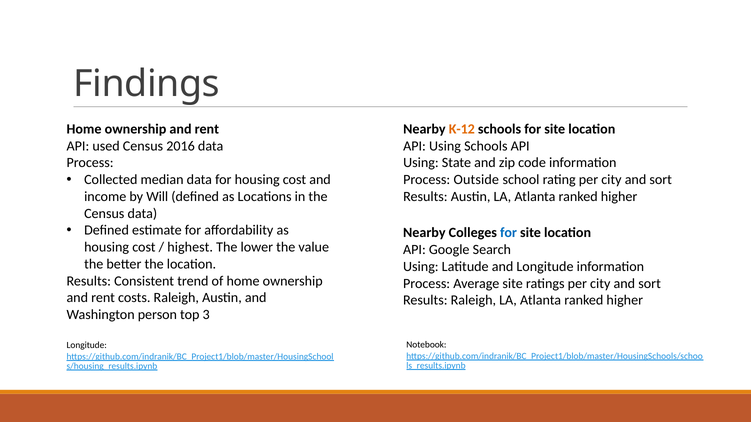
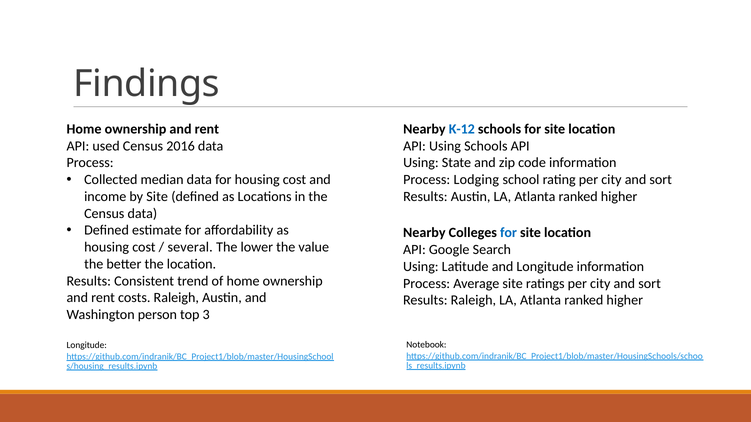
K-12 colour: orange -> blue
Outside: Outside -> Lodging
by Will: Will -> Site
highest: highest -> several
